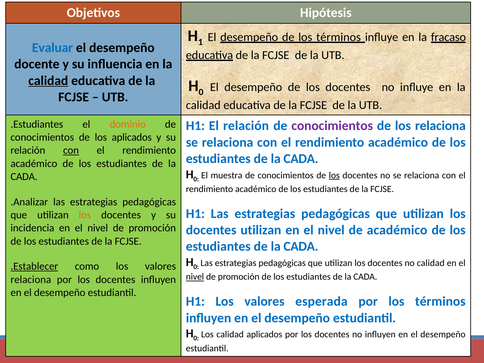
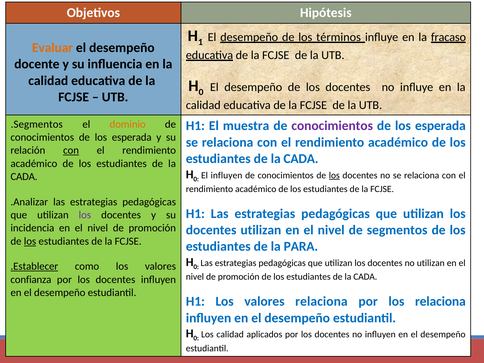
Evaluar colour: blue -> orange
calidad at (48, 81) underline: present -> none
.Estudiantes: .Estudiantes -> .Segmentos
El relación: relación -> muestra
relaciona at (440, 126): relaciona -> esperada
aplicados at (132, 137): aplicados -> esperada
El muestra: muestra -> influyen
los at (85, 215) colour: orange -> purple
de académico: académico -> segmentos
los at (30, 241) underline: none -> present
CADA at (301, 247): CADA -> PARA
no calidad: calidad -> utilizan
nivel at (195, 277) underline: present -> none
relaciona at (31, 279): relaciona -> confianza
valores esperada: esperada -> relaciona
por los términos: términos -> relaciona
